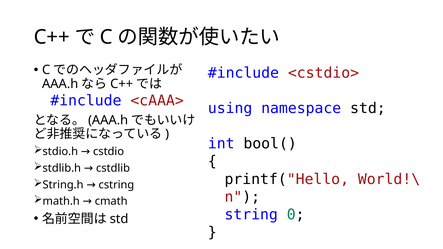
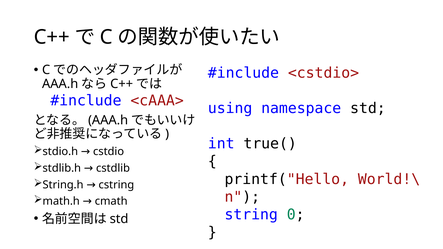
bool(: bool( -> true(
